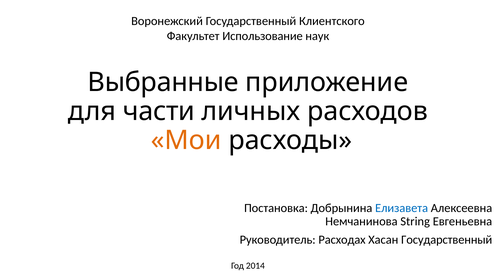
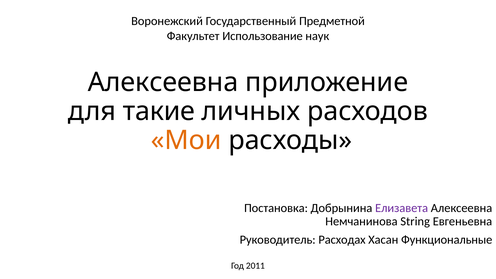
Клиентского: Клиентского -> Предметной
Выбранные at (163, 82): Выбранные -> Алексеевна
части: части -> такие
Елизавета colour: blue -> purple
Хасан Государственный: Государственный -> Функциональные
2014: 2014 -> 2011
